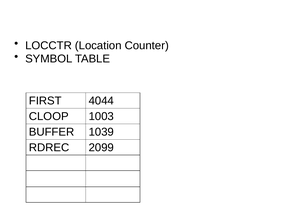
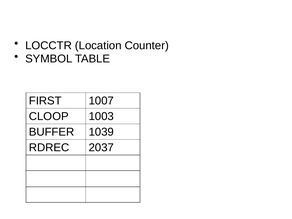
4044: 4044 -> 1007
2099: 2099 -> 2037
